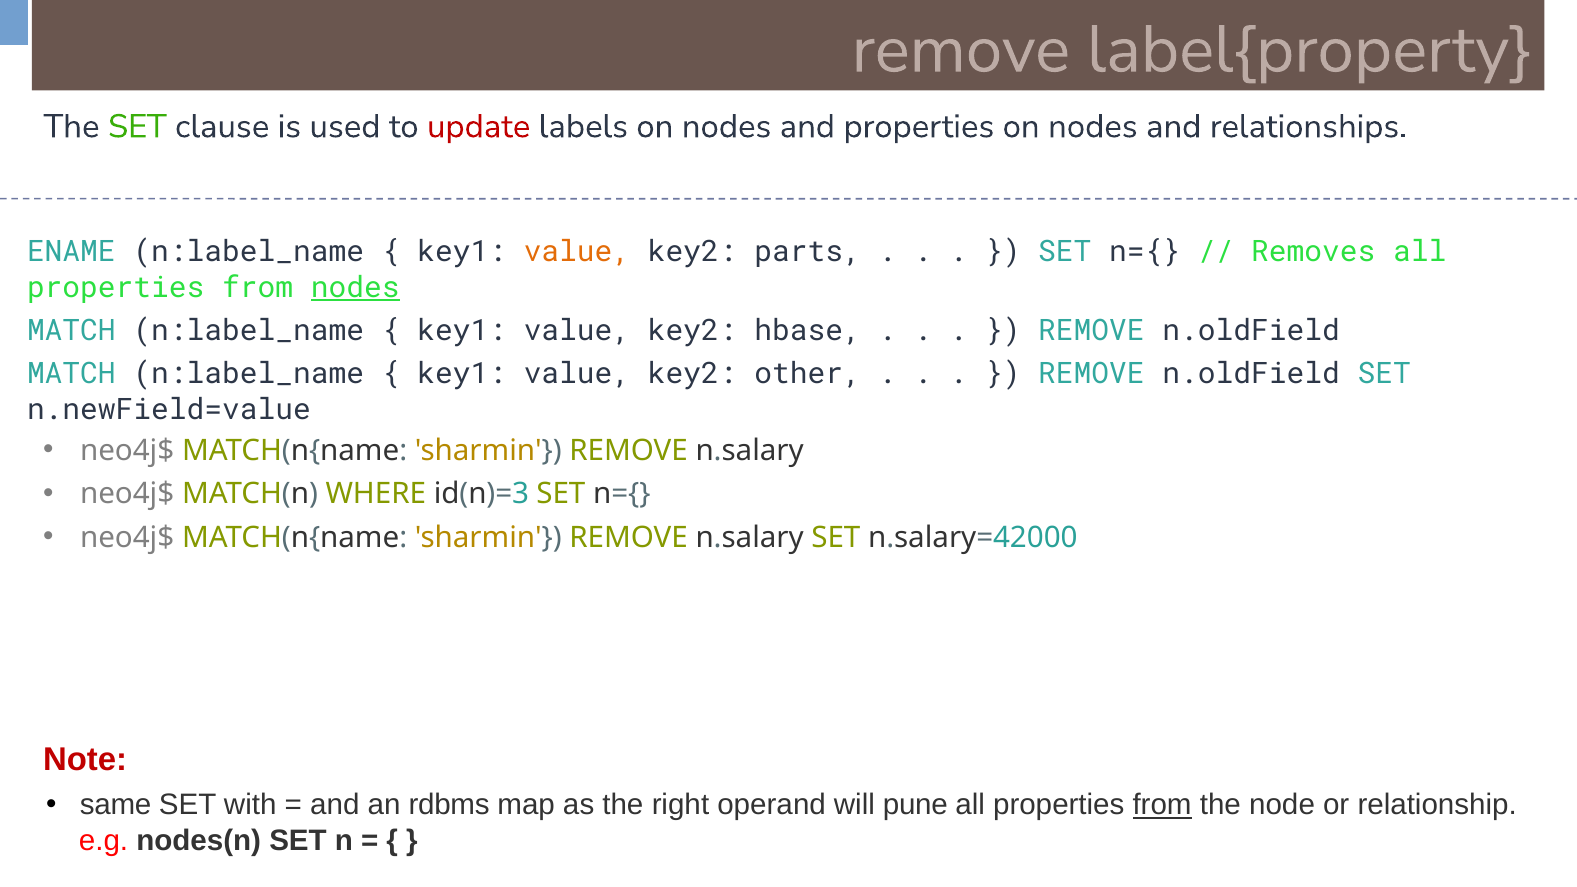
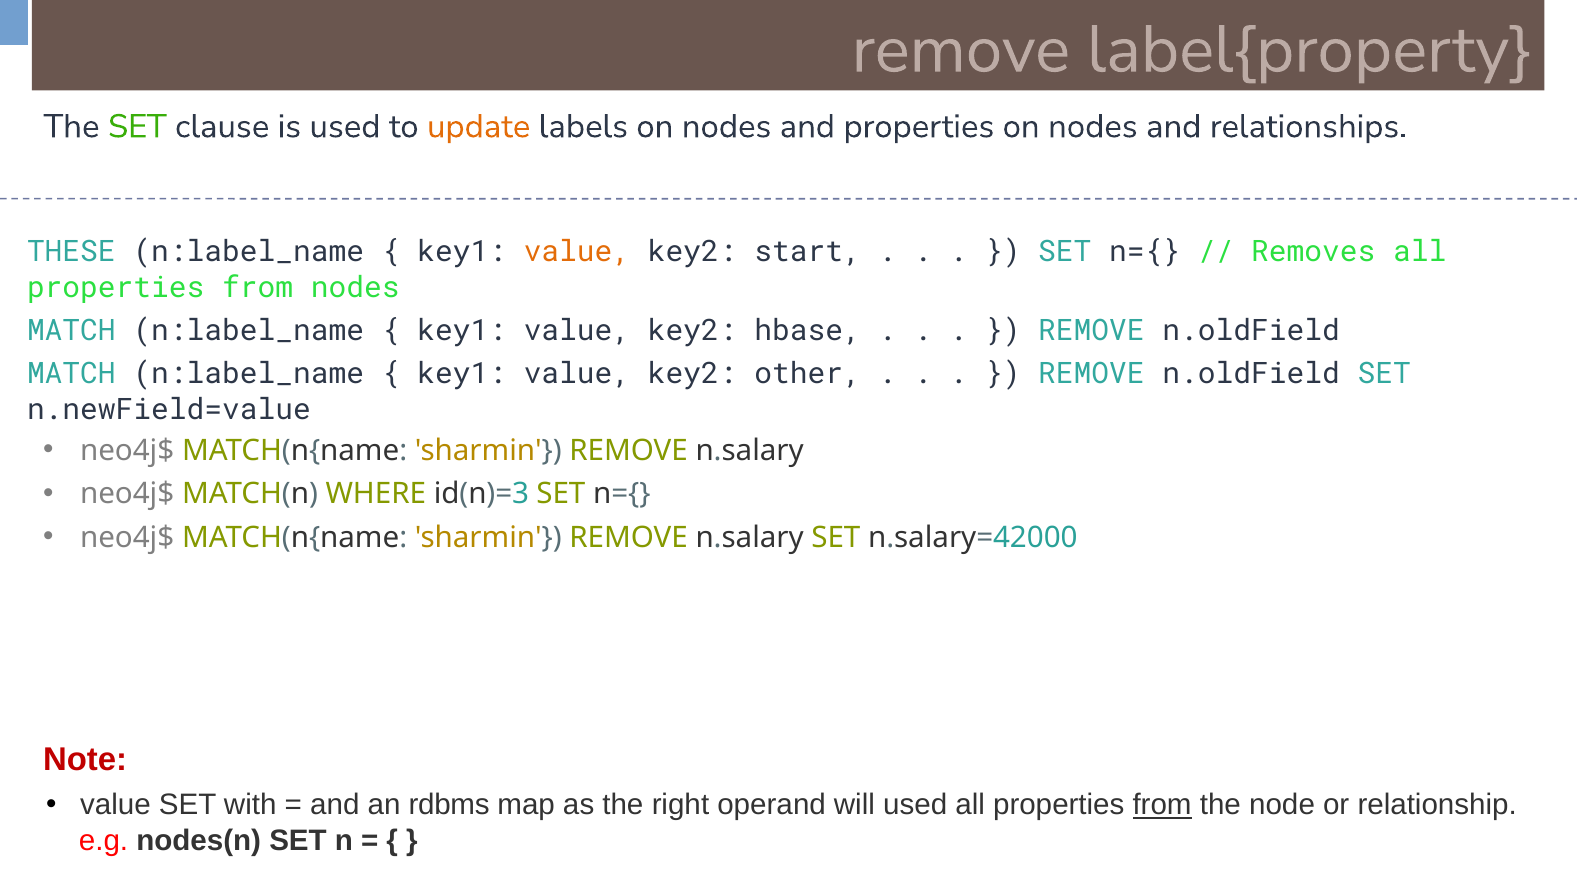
update colour: red -> orange
ENAME: ENAME -> THESE
parts: parts -> start
nodes at (355, 287) underline: present -> none
same at (116, 805): same -> value
will pune: pune -> used
